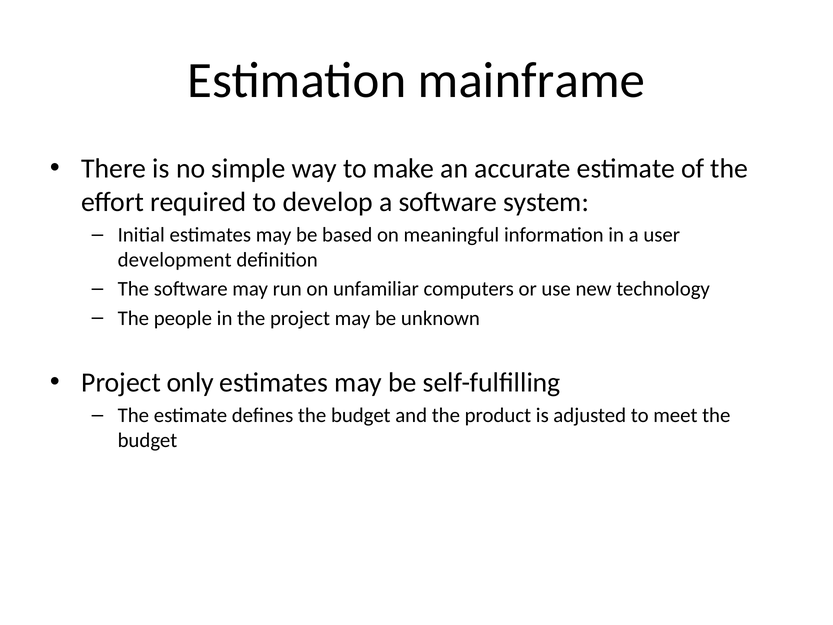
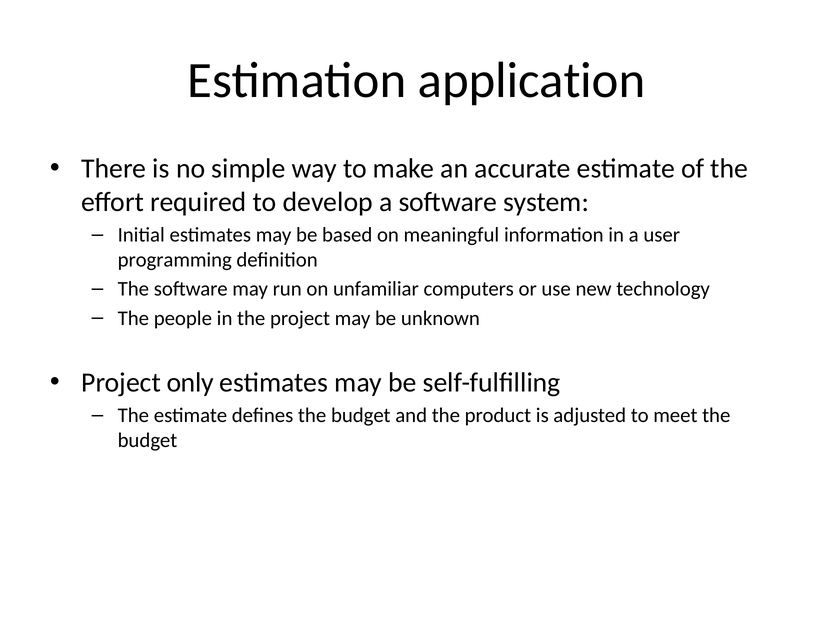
mainframe: mainframe -> application
development: development -> programming
